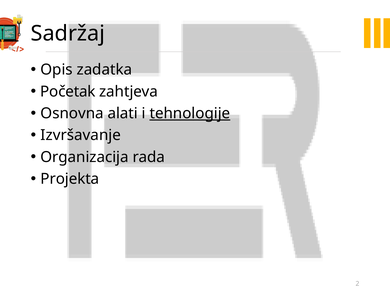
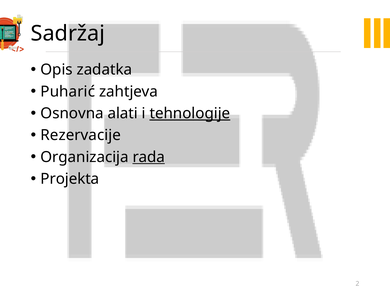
Početak: Početak -> Puharić
Izvršavanje: Izvršavanje -> Rezervacije
rada underline: none -> present
